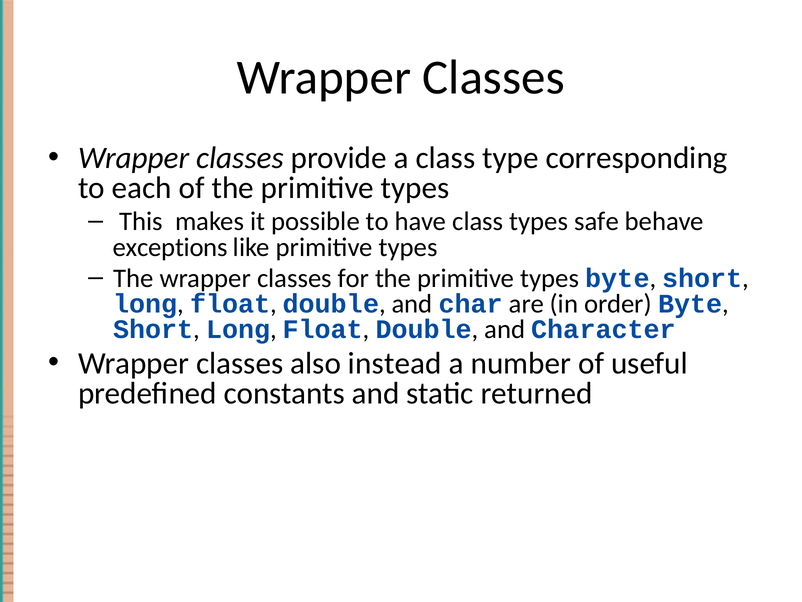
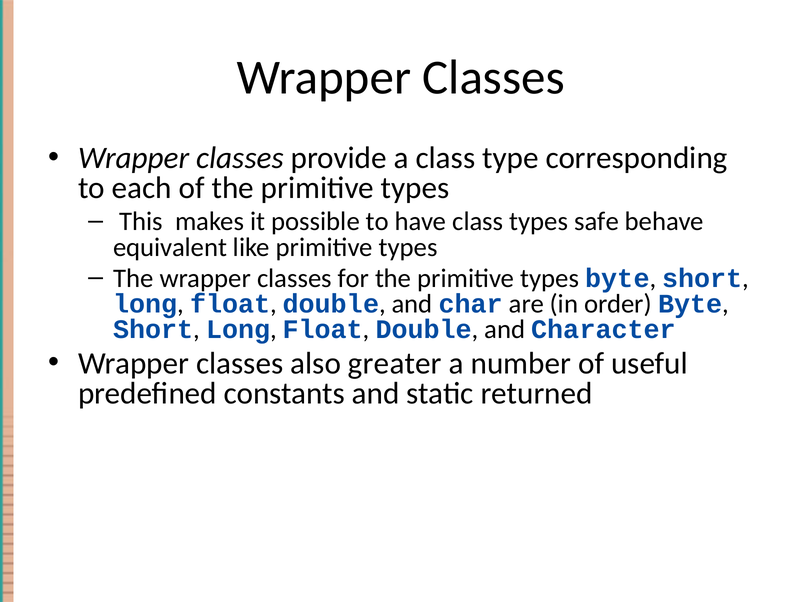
exceptions: exceptions -> equivalent
instead: instead -> greater
